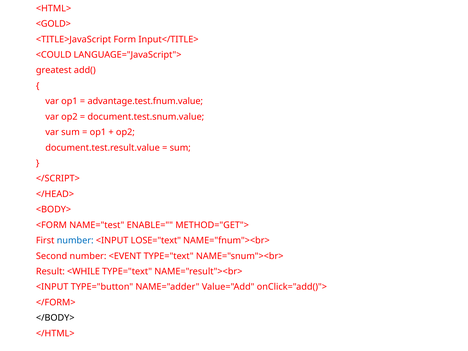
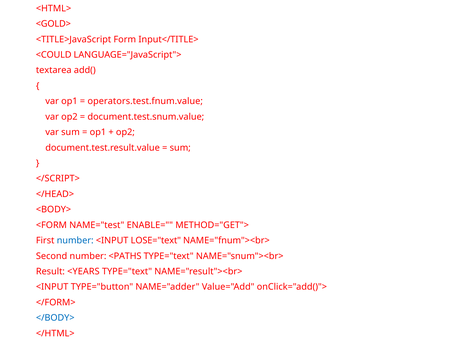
greatest: greatest -> textarea
advantage.test.fnum.value: advantage.test.fnum.value -> operators.test.fnum.value
<EVENT: <EVENT -> <PATHS
<WHILE: <WHILE -> <YEARS
</BODY> colour: black -> blue
